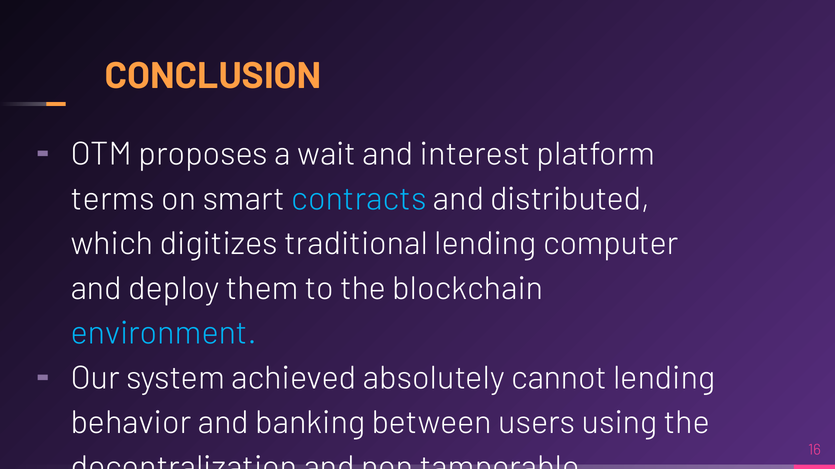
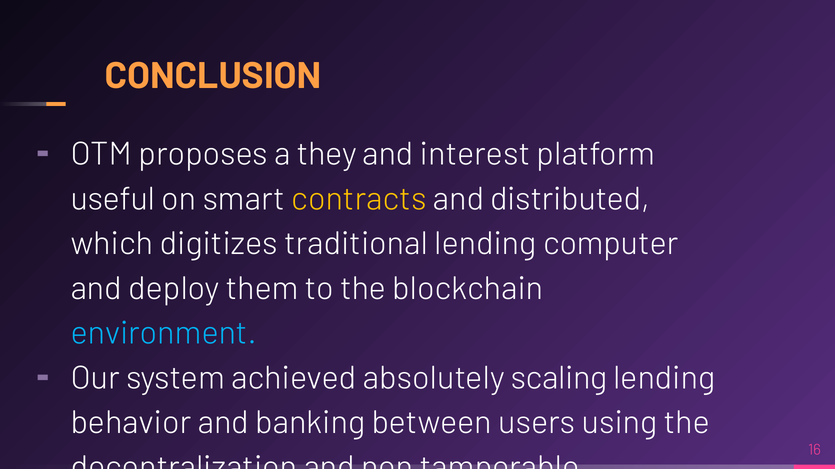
wait: wait -> they
terms: terms -> useful
contracts colour: light blue -> yellow
cannot: cannot -> scaling
